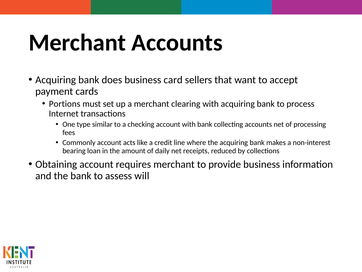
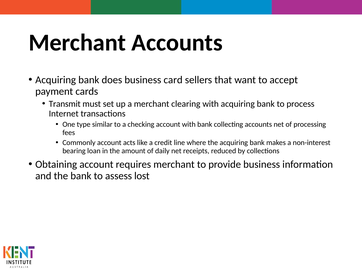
Portions: Portions -> Transmit
will: will -> lost
